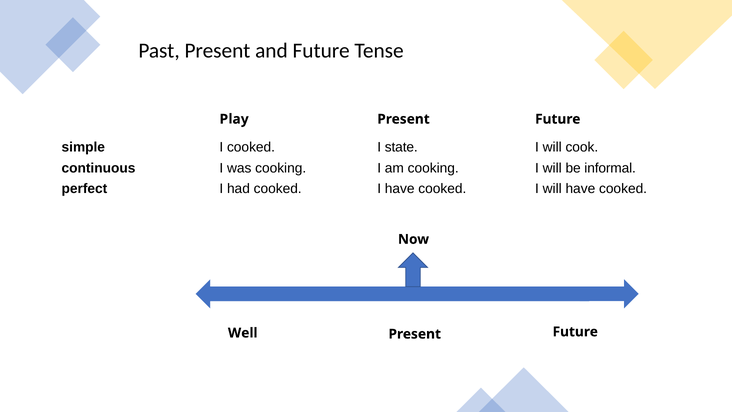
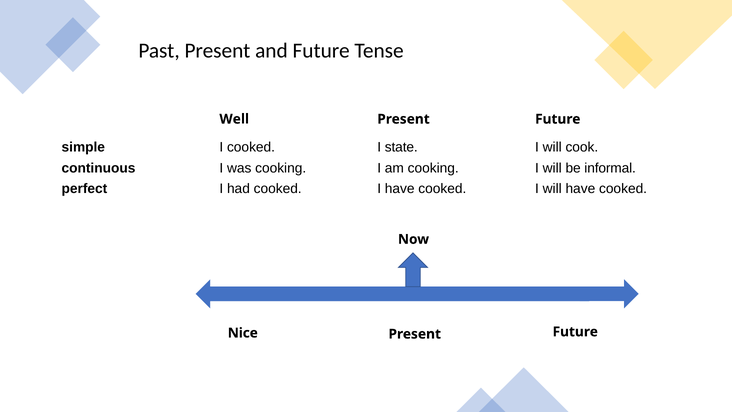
Play: Play -> Well
Well: Well -> Nice
